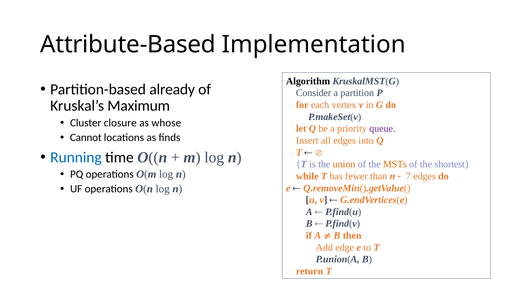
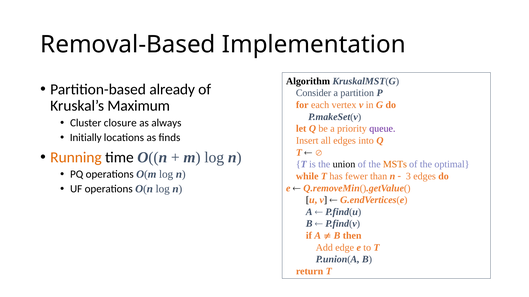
Attribute-Based: Attribute-Based -> Removal-Based
whose: whose -> always
Cannot: Cannot -> Initially
Running colour: blue -> orange
union colour: orange -> black
shortest: shortest -> optimal
7: 7 -> 3
